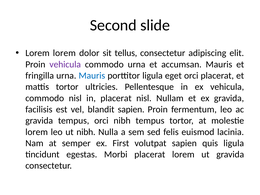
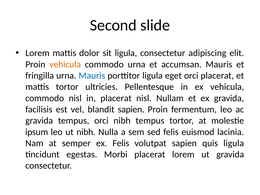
Lorem lorem: lorem -> mattis
sit tellus: tellus -> ligula
vehicula at (65, 64) colour: purple -> orange
lorem at (37, 132): lorem -> ipsum
ex First: First -> Felis
